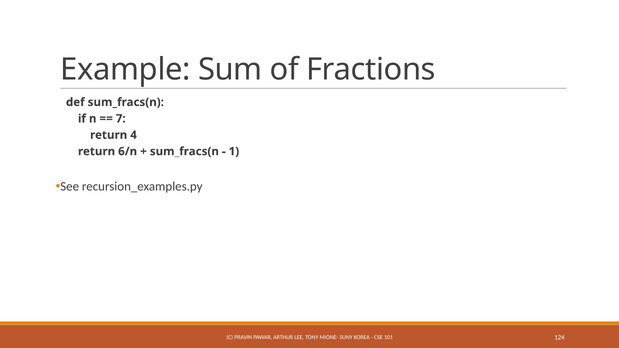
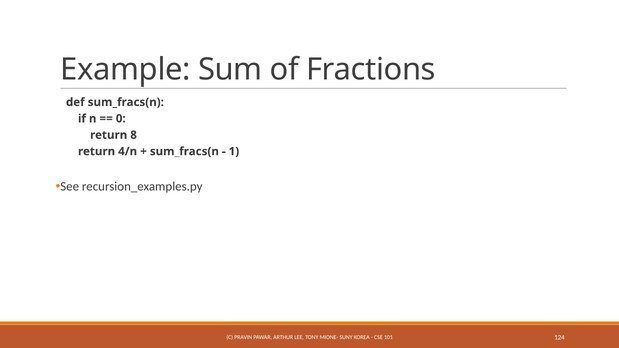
7: 7 -> 0
4: 4 -> 8
6/n: 6/n -> 4/n
